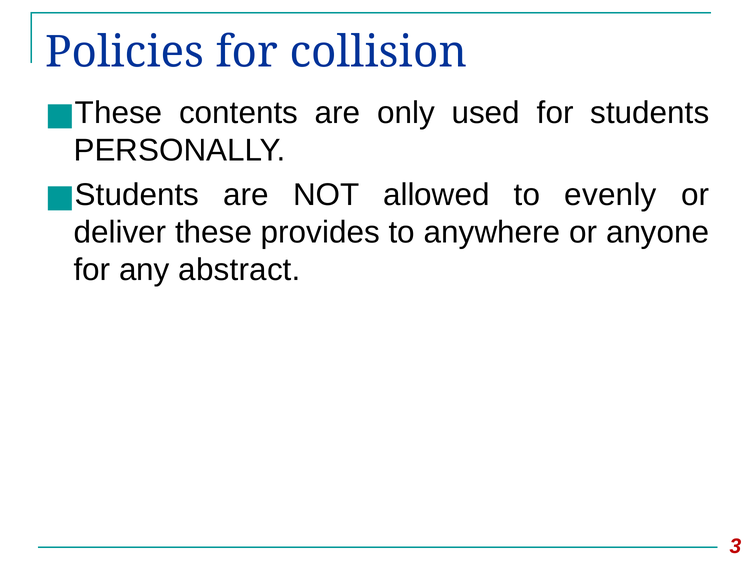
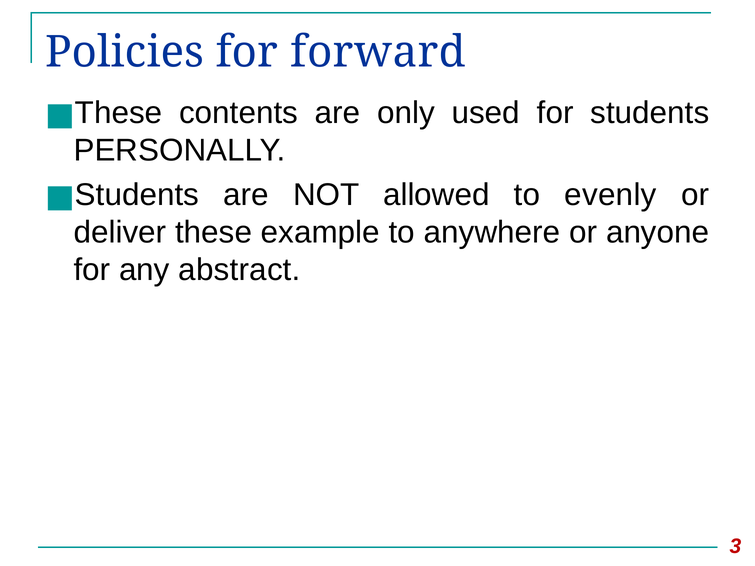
collision: collision -> forward
provides: provides -> example
